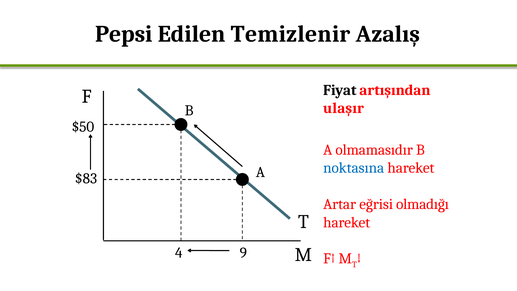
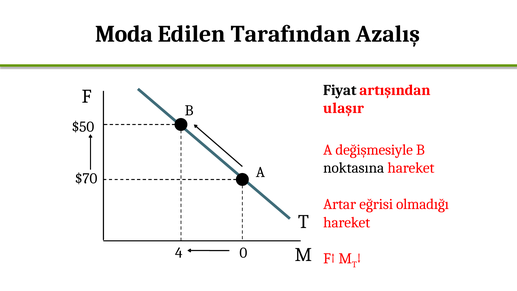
Pepsi: Pepsi -> Moda
Temizlenir: Temizlenir -> Tarafından
olmamasıdır: olmamasıdır -> değişmesiyle
noktasına colour: blue -> black
$83: $83 -> $70
9: 9 -> 0
